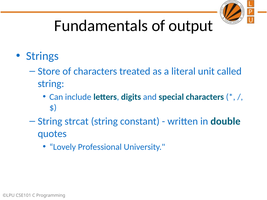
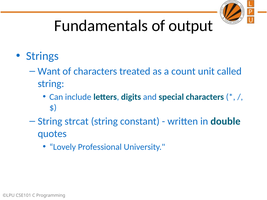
Store: Store -> Want
literal: literal -> count
